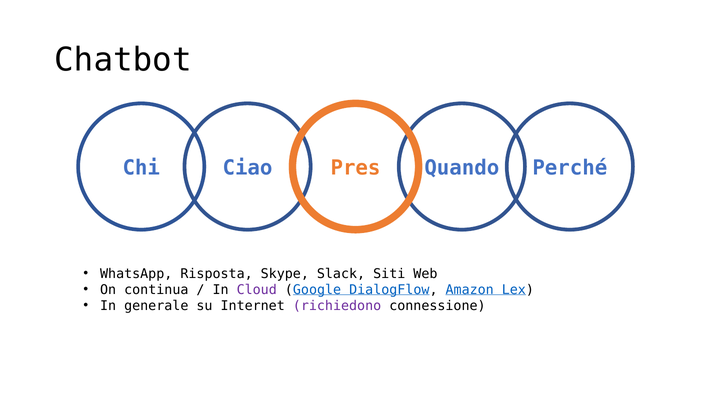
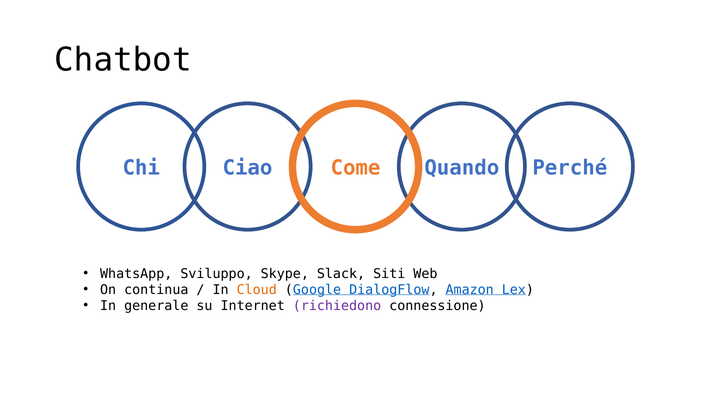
Pres: Pres -> Come
Risposta: Risposta -> Sviluppo
Cloud colour: purple -> orange
